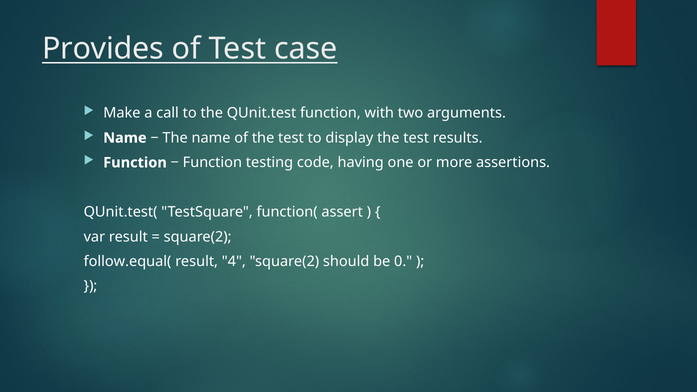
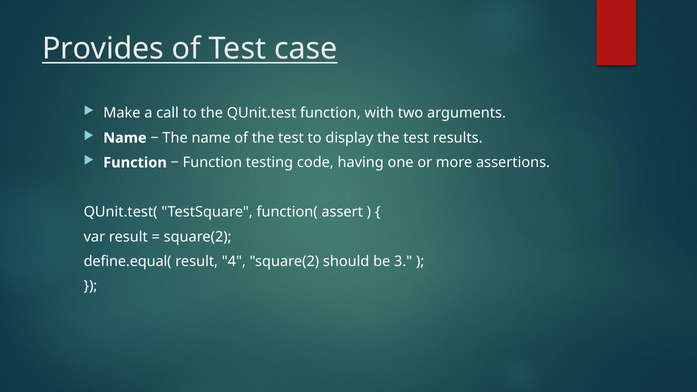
follow.equal(: follow.equal( -> define.equal(
0: 0 -> 3
